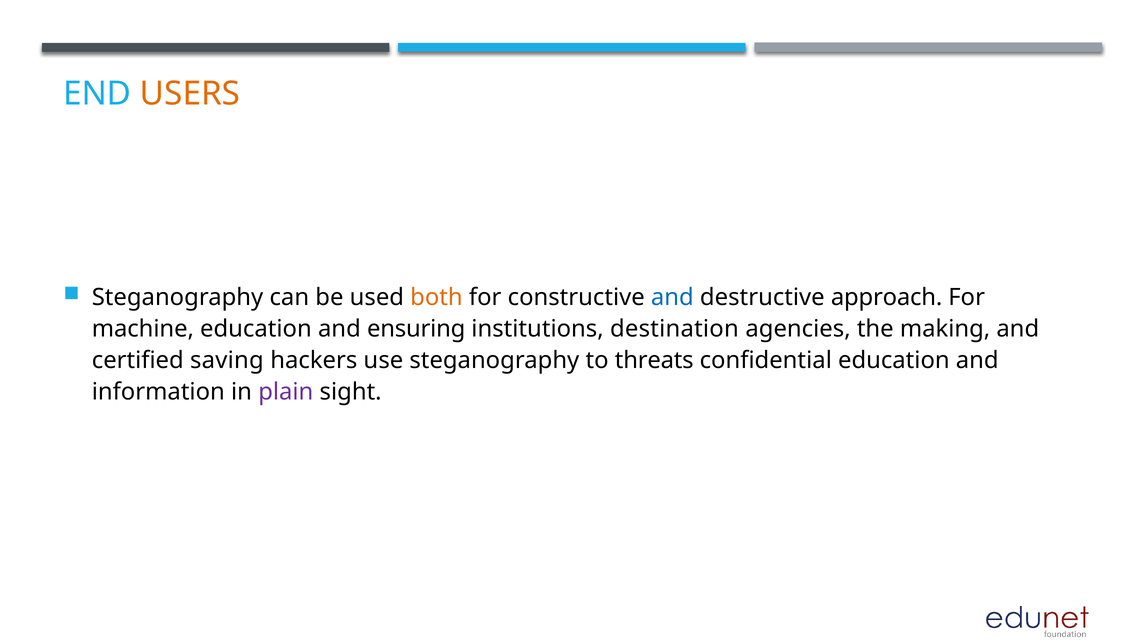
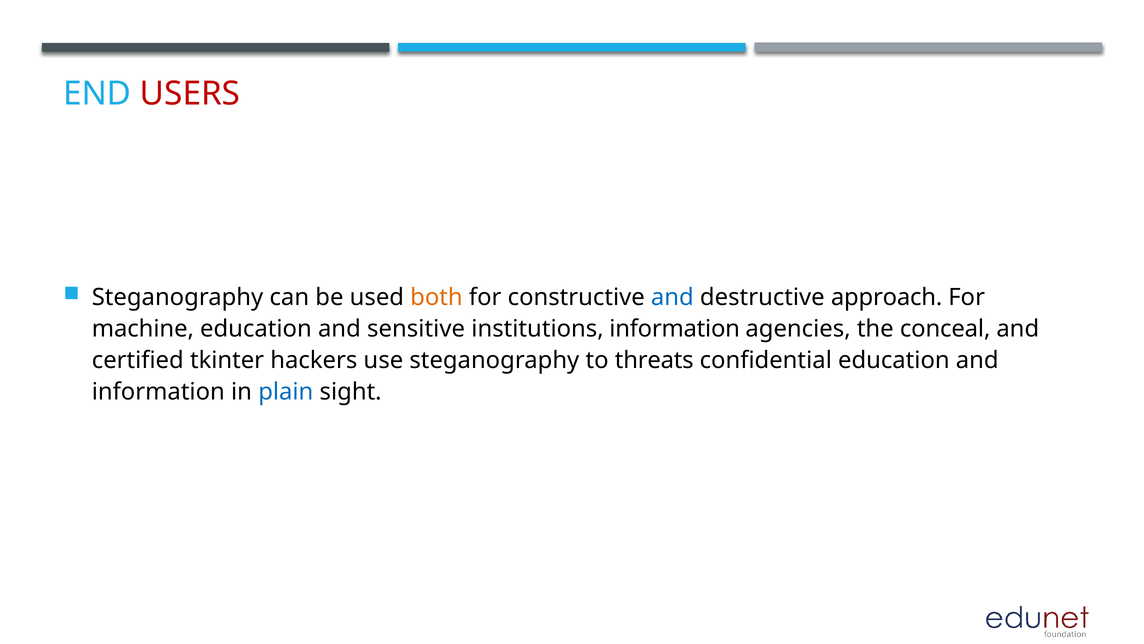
USERS colour: orange -> red
ensuring: ensuring -> sensitive
institutions destination: destination -> information
making: making -> conceal
saving: saving -> tkinter
plain colour: purple -> blue
